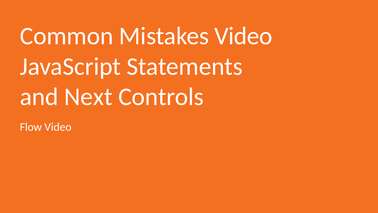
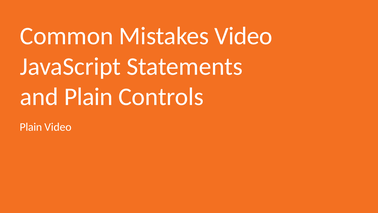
and Next: Next -> Plain
Flow at (31, 127): Flow -> Plain
